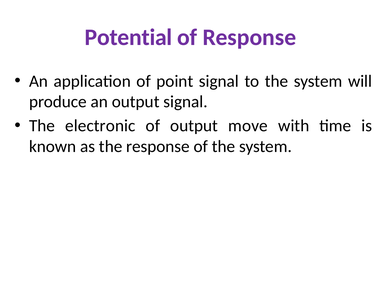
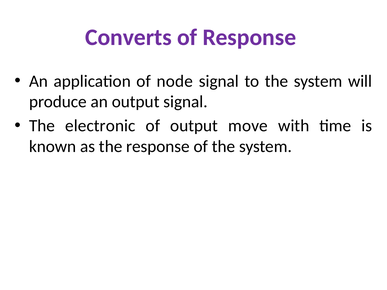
Potential: Potential -> Converts
point: point -> node
